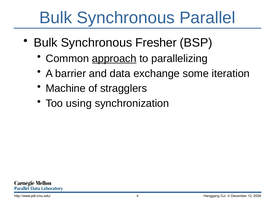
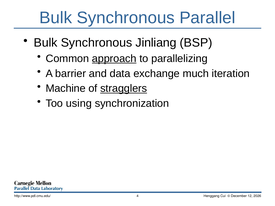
Fresher: Fresher -> Jinliang
some: some -> much
stragglers underline: none -> present
